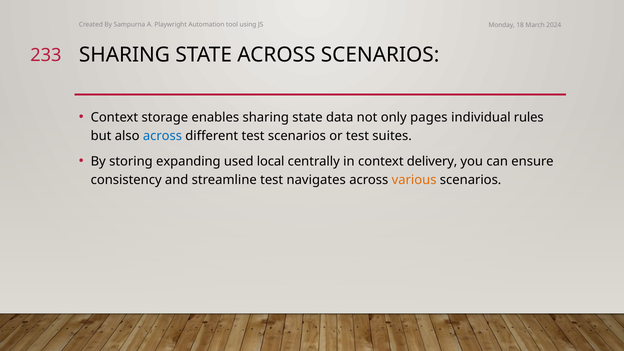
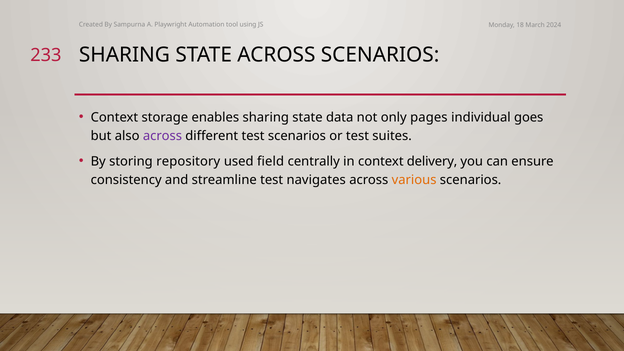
rules: rules -> goes
across at (162, 136) colour: blue -> purple
expanding: expanding -> repository
local: local -> field
